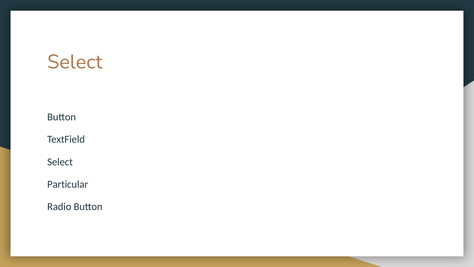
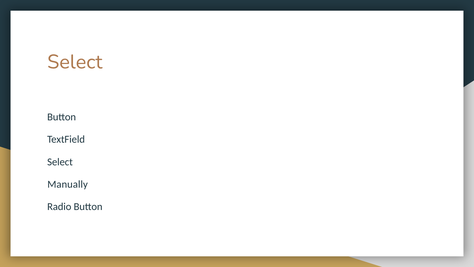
Particular: Particular -> Manually
